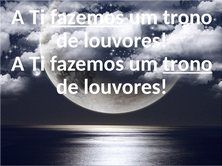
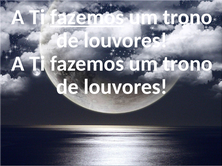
trono at (188, 64) underline: present -> none
